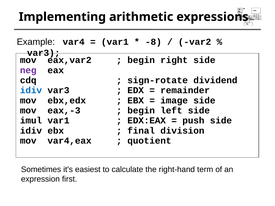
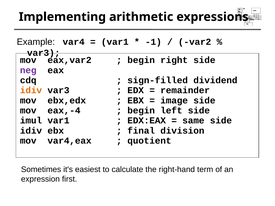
-8: -8 -> -1
sign-rotate: sign-rotate -> sign-filled
idiv at (31, 90) colour: blue -> orange
eax,-3: eax,-3 -> eax,-4
push: push -> same
